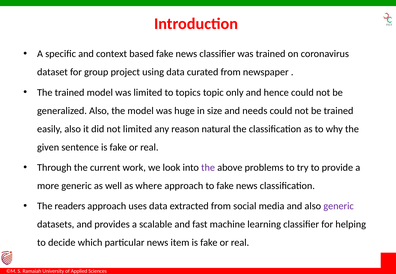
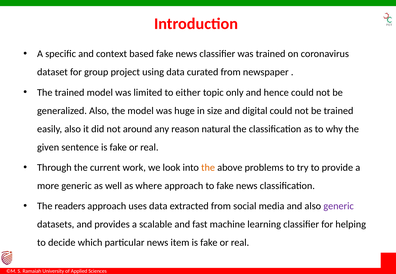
topics: topics -> either
needs: needs -> digital
not limited: limited -> around
the at (208, 168) colour: purple -> orange
